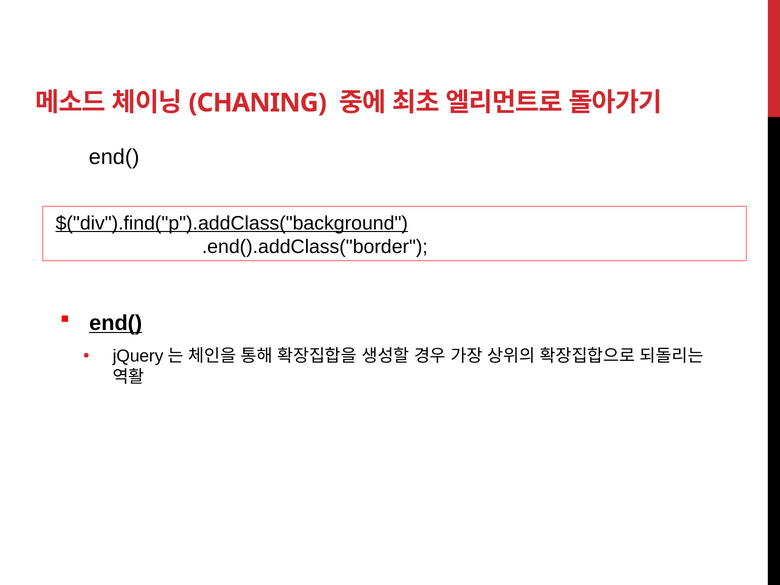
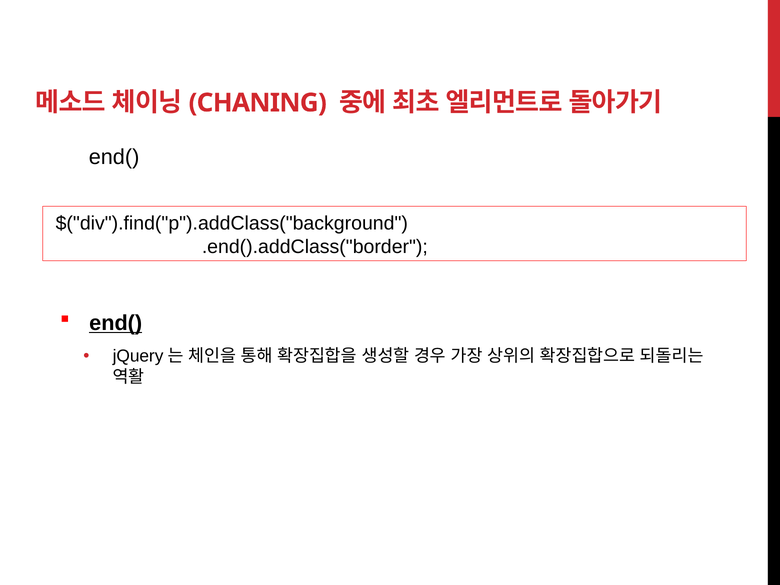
$("div").find("p").addClass("background underline: present -> none
